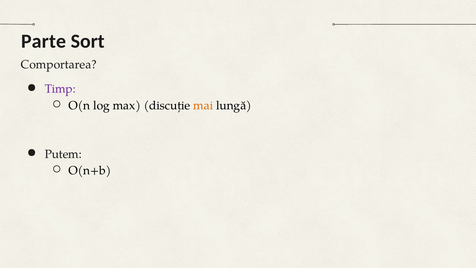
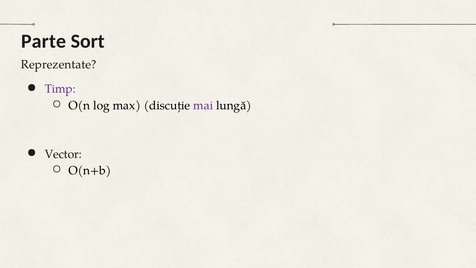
Comportarea: Comportarea -> Reprezentate
mai colour: orange -> purple
Putem: Putem -> Vector
